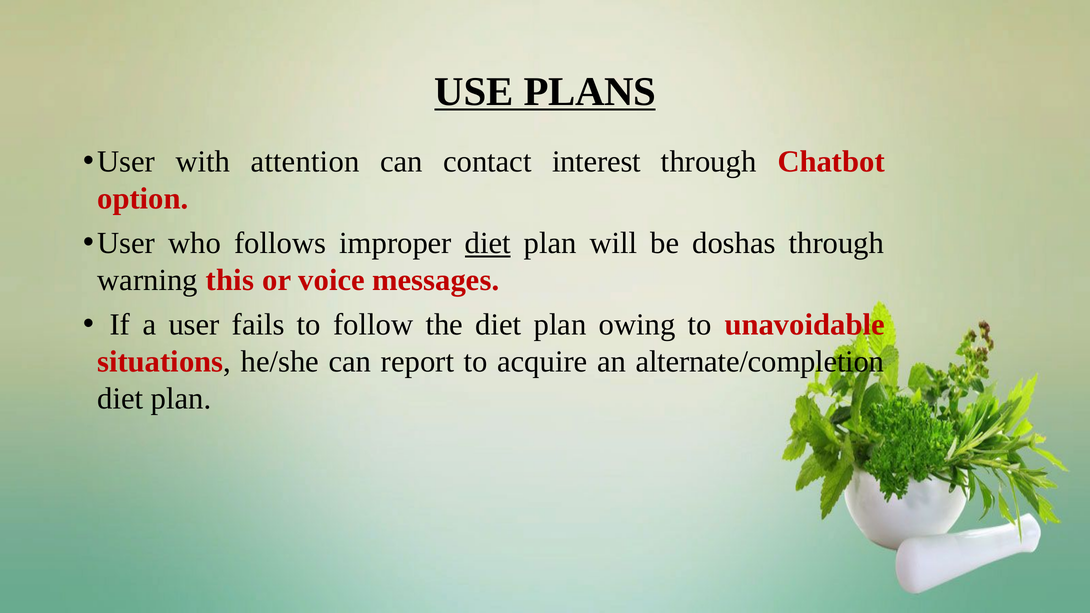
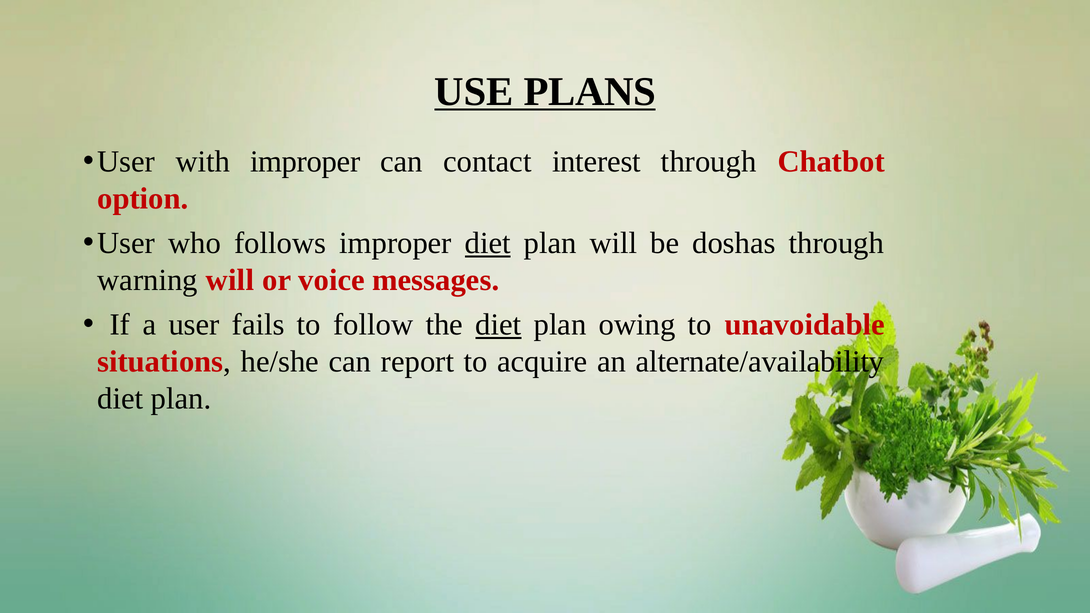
with attention: attention -> improper
warning this: this -> will
diet at (498, 325) underline: none -> present
alternate/completion: alternate/completion -> alternate/availability
